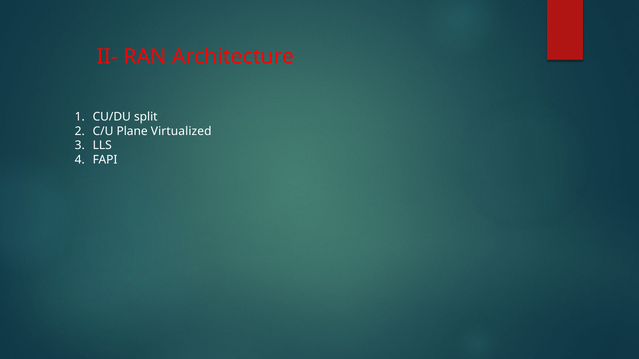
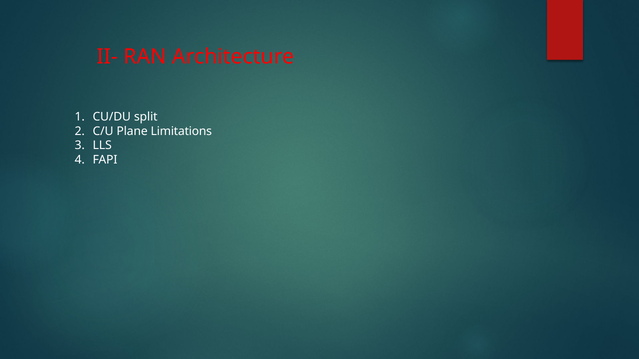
Virtualized: Virtualized -> Limitations
